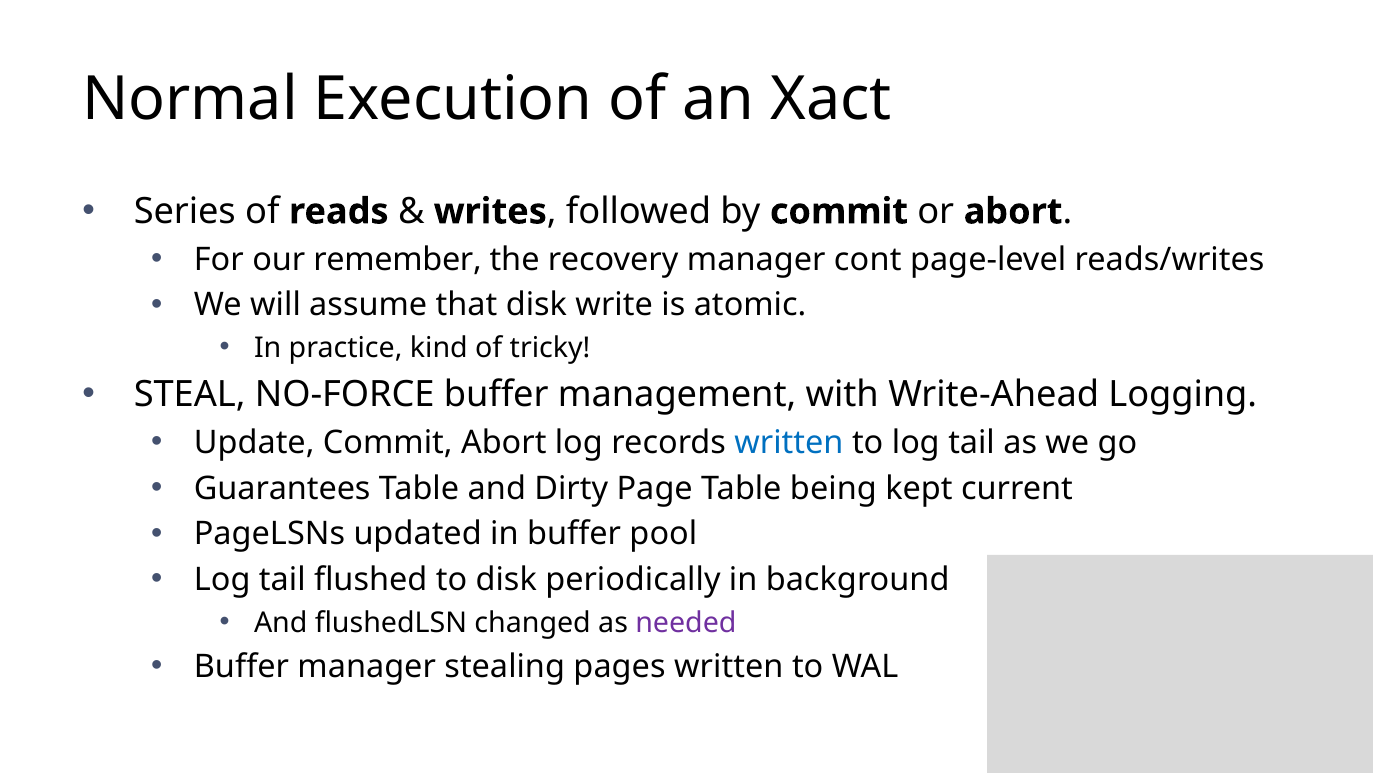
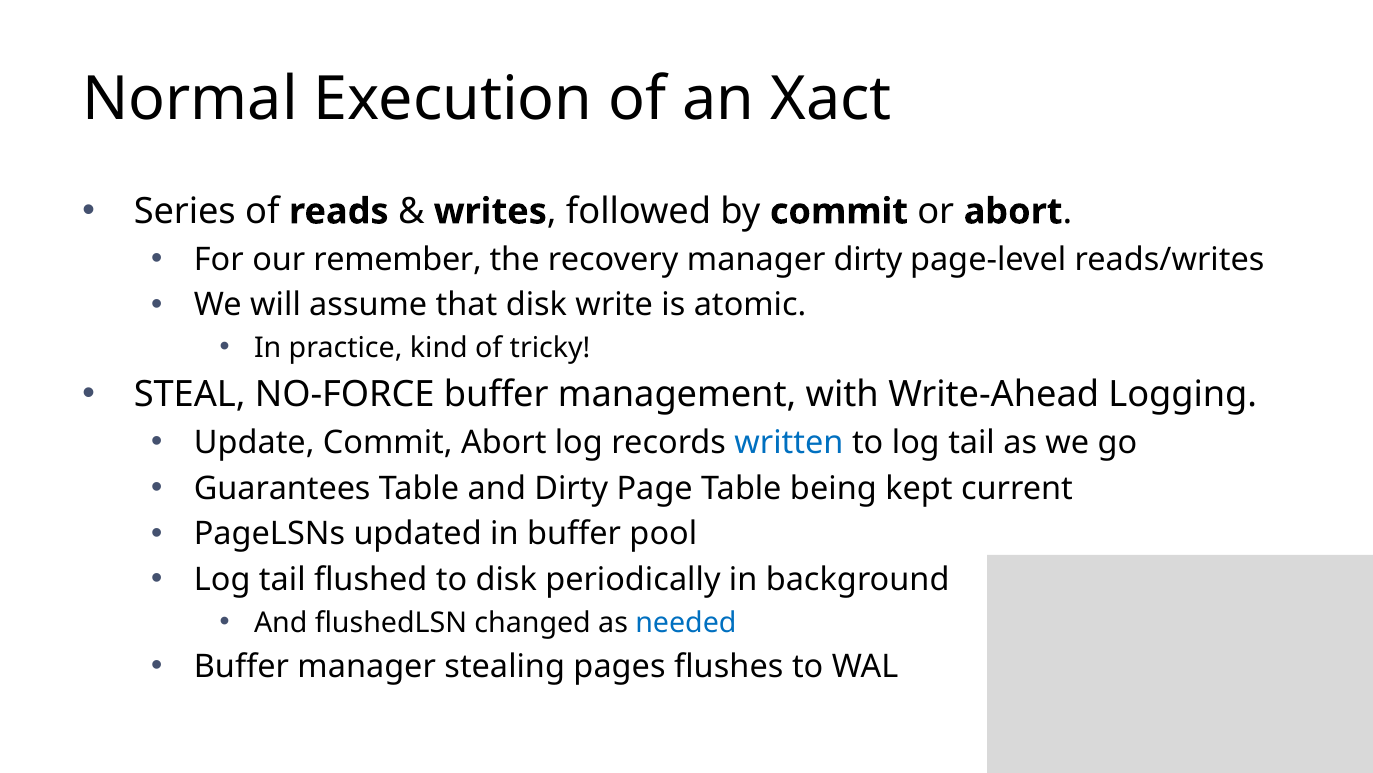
manager cont: cont -> dirty
needed colour: purple -> blue
pages written: written -> flushes
